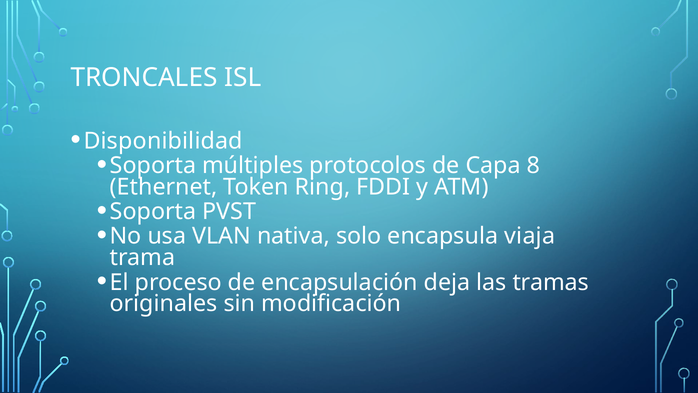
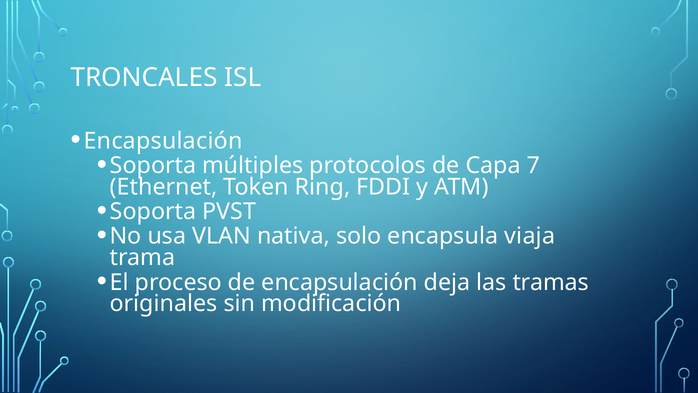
Disponibilidad at (163, 141): Disponibilidad -> Encapsulación
8: 8 -> 7
